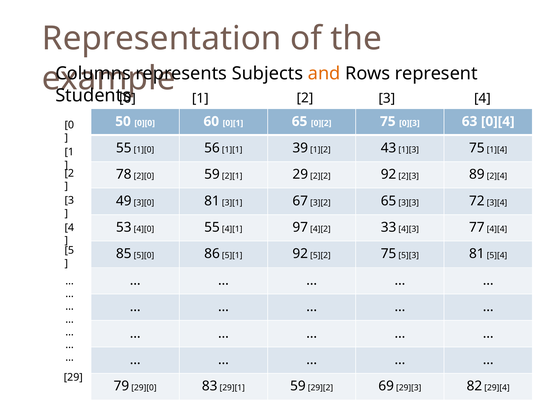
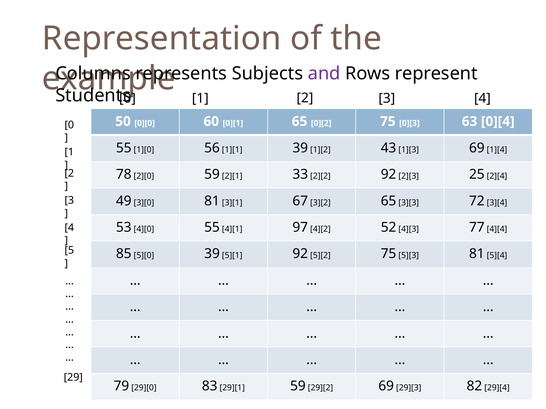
and colour: orange -> purple
1][3 75: 75 -> 69
2][1 29: 29 -> 33
89: 89 -> 25
33: 33 -> 52
5][0 86: 86 -> 39
